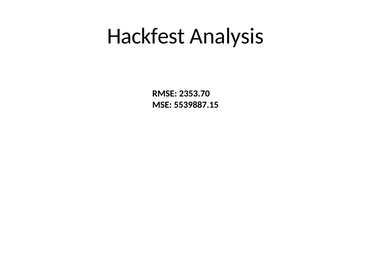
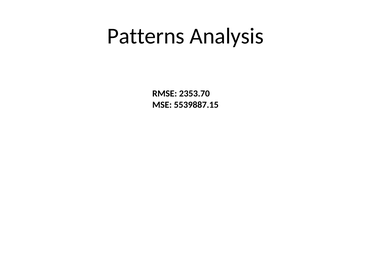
Hackfest: Hackfest -> Patterns
